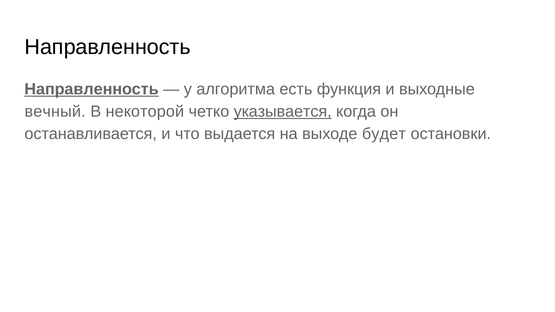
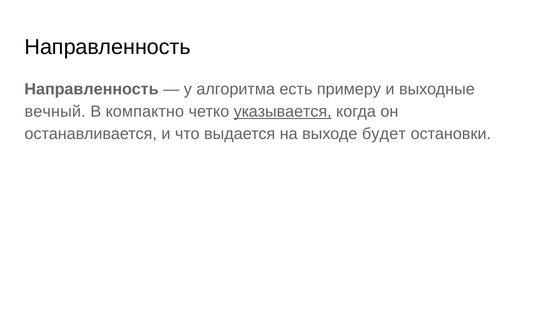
Направленность at (92, 89) underline: present -> none
функция: функция -> примеру
некоторой: некоторой -> компактно
